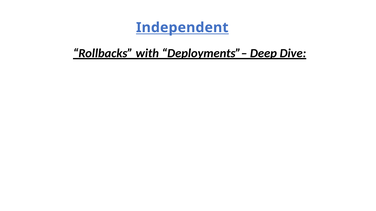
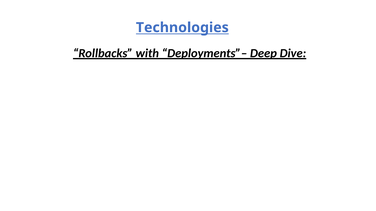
Independent: Independent -> Technologies
